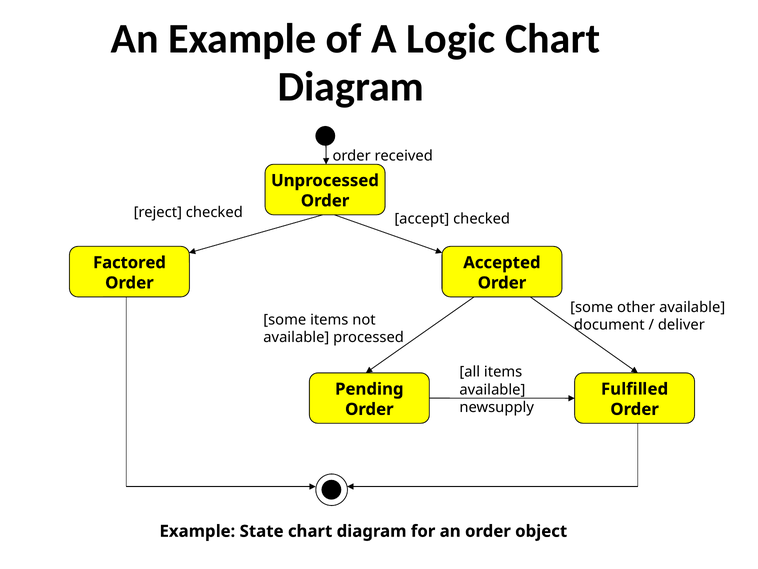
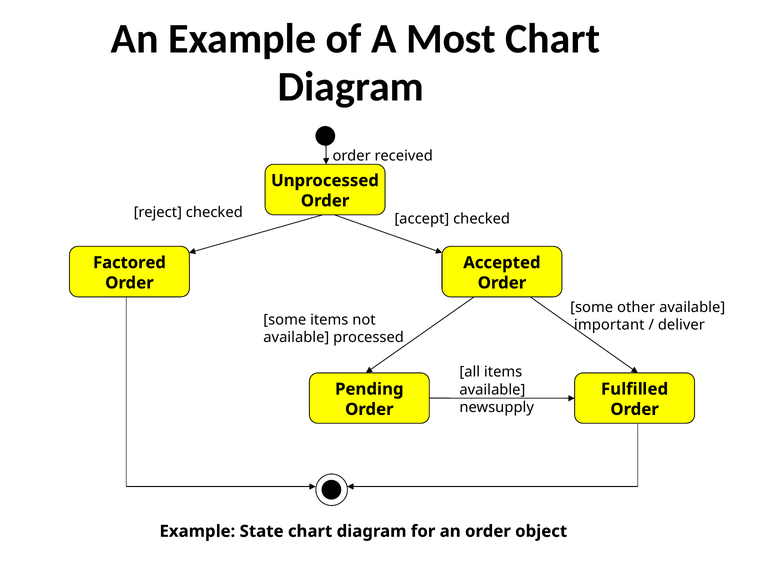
Logic: Logic -> Most
document: document -> important
